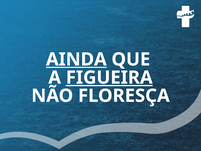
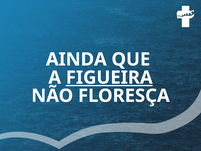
AINDA underline: present -> none
